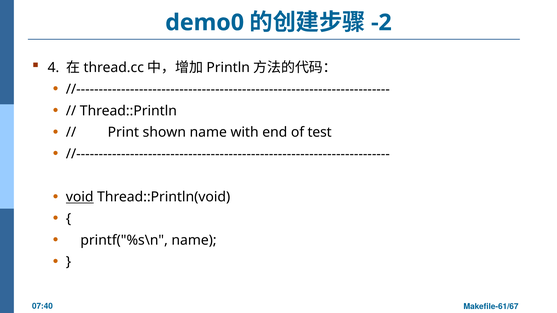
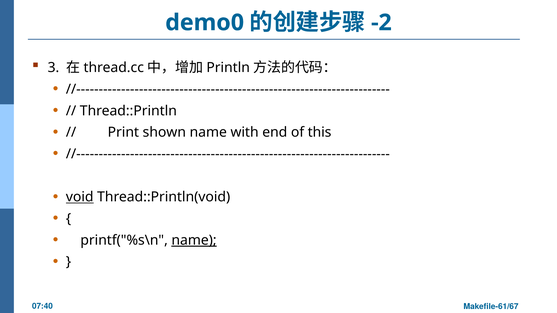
4: 4 -> 3
test: test -> this
name at (194, 240) underline: none -> present
